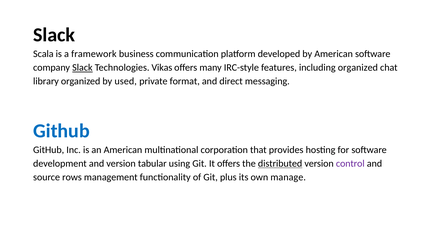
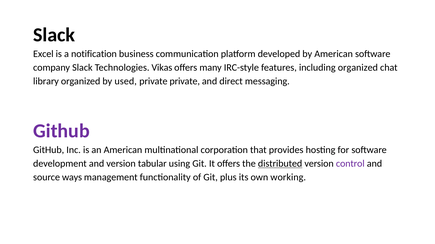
Scala: Scala -> Excel
framework: framework -> notification
Slack at (82, 68) underline: present -> none
private format: format -> private
Github at (61, 131) colour: blue -> purple
rows: rows -> ways
manage: manage -> working
